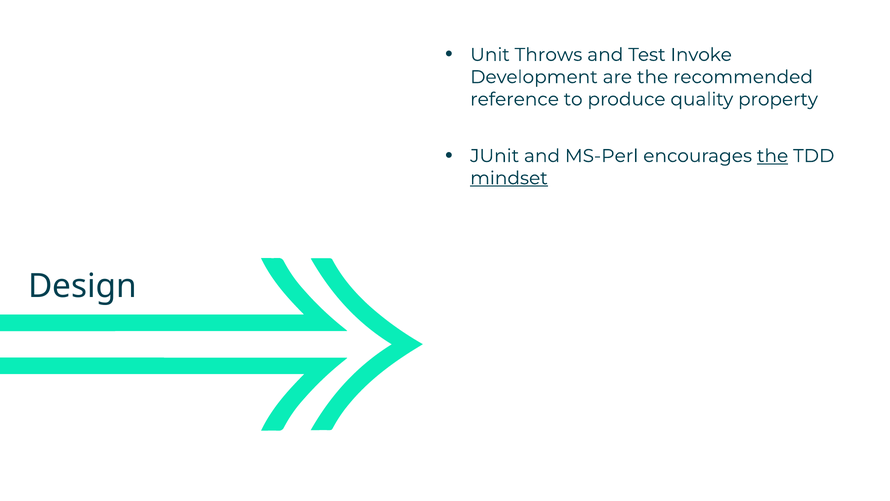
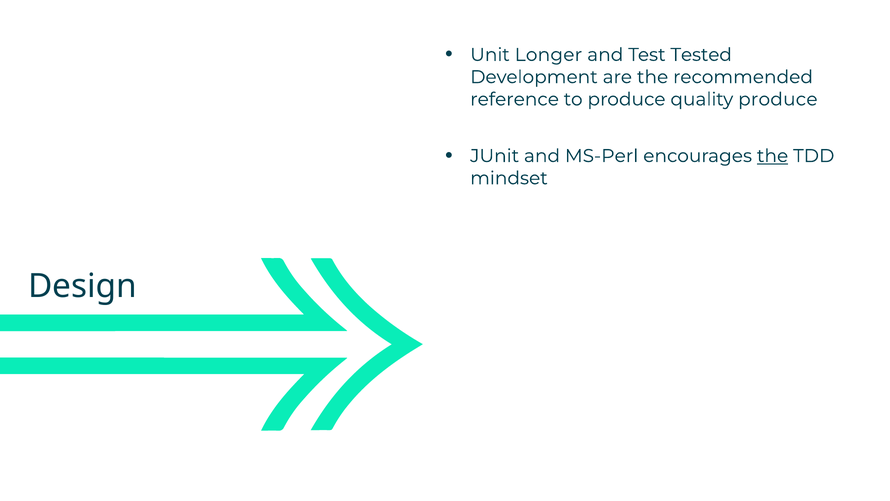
Throws: Throws -> Longer
Invoke: Invoke -> Tested
quality property: property -> produce
mindset underline: present -> none
